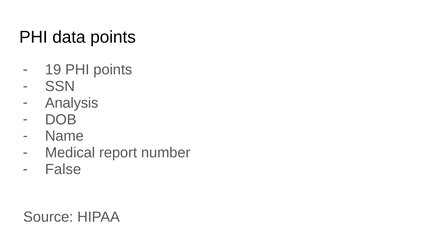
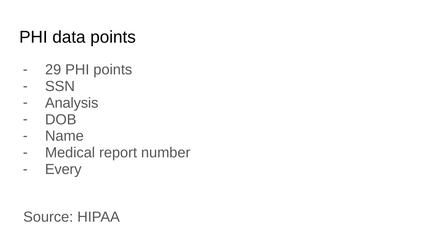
19: 19 -> 29
False: False -> Every
